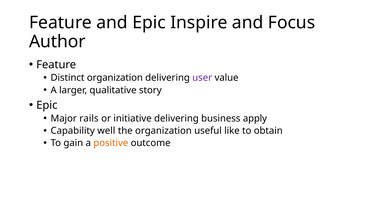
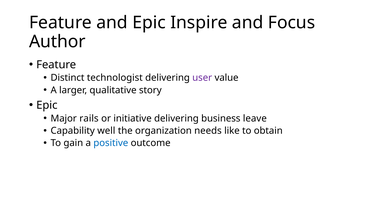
Distinct organization: organization -> technologist
apply: apply -> leave
useful: useful -> needs
positive colour: orange -> blue
